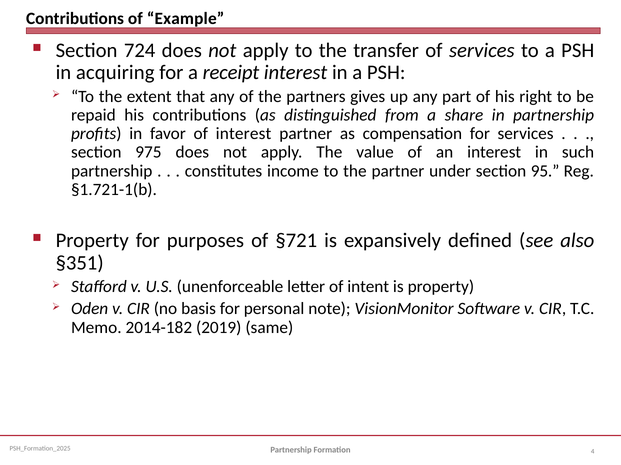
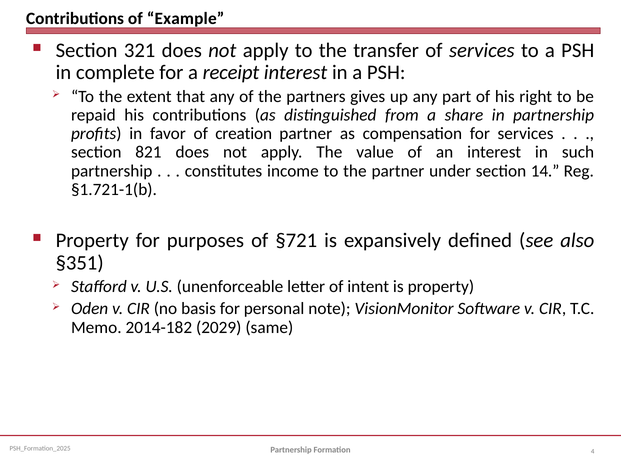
724: 724 -> 321
acquiring: acquiring -> complete
of interest: interest -> creation
975: 975 -> 821
95: 95 -> 14
2019: 2019 -> 2029
